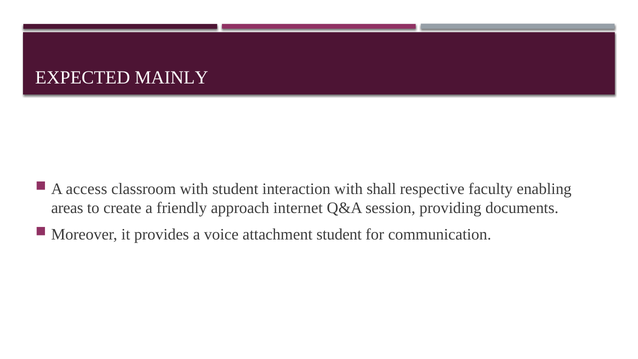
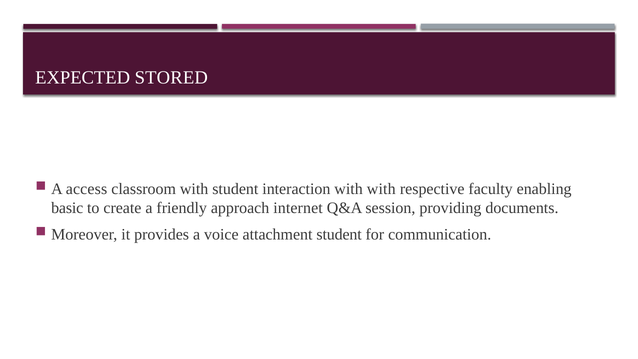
MAINLY: MAINLY -> STORED
with shall: shall -> with
areas: areas -> basic
